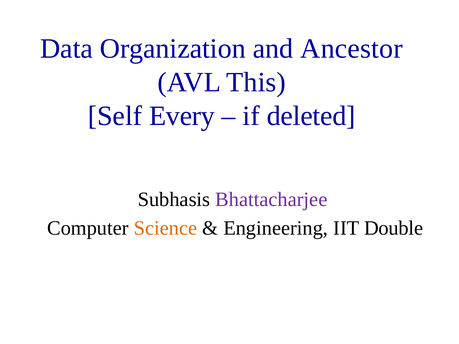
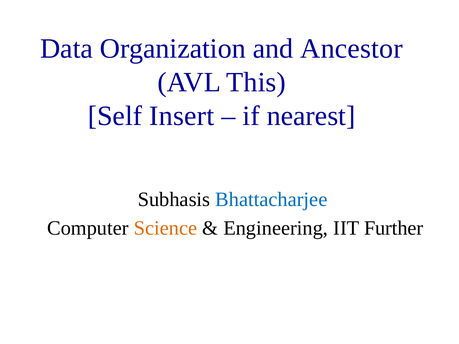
Every: Every -> Insert
deleted: deleted -> nearest
Bhattacharjee colour: purple -> blue
Double: Double -> Further
